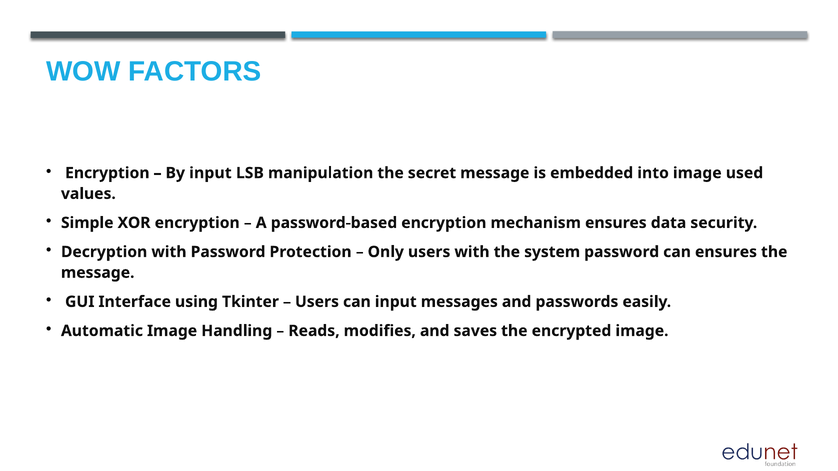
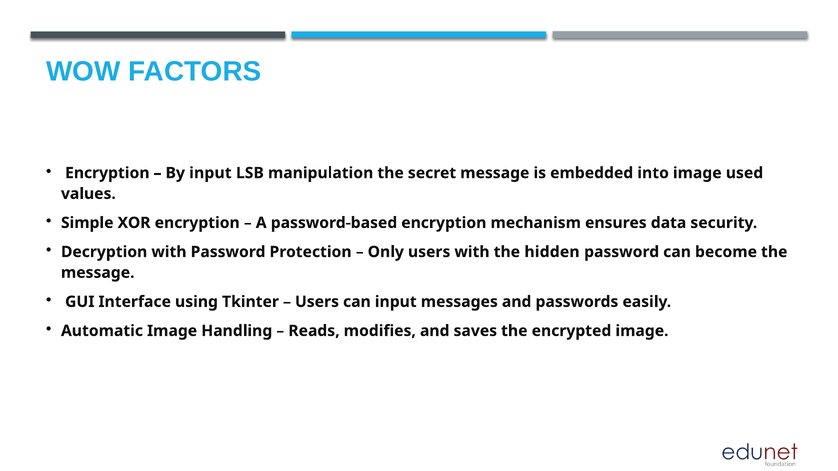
system: system -> hidden
can ensures: ensures -> become
